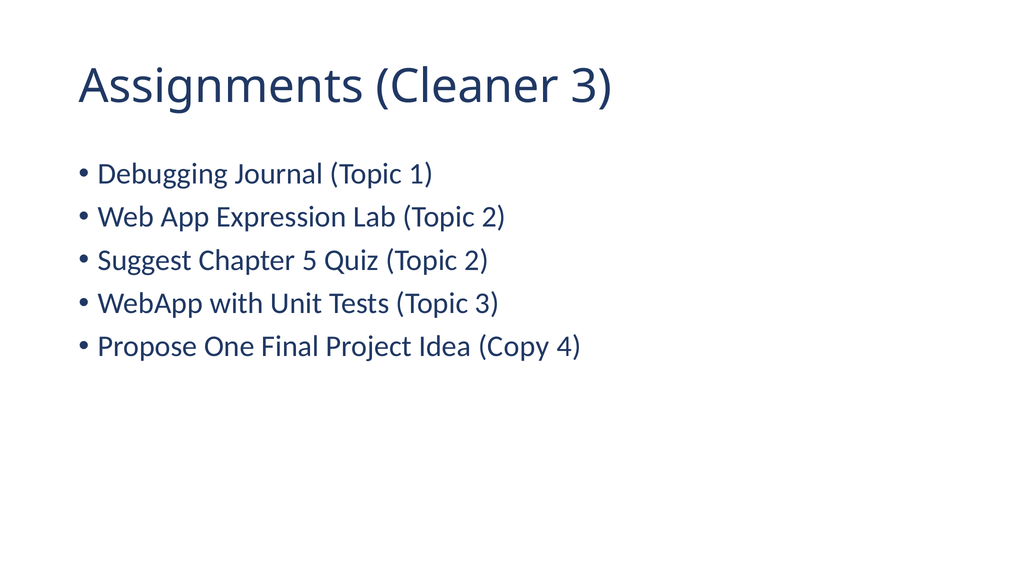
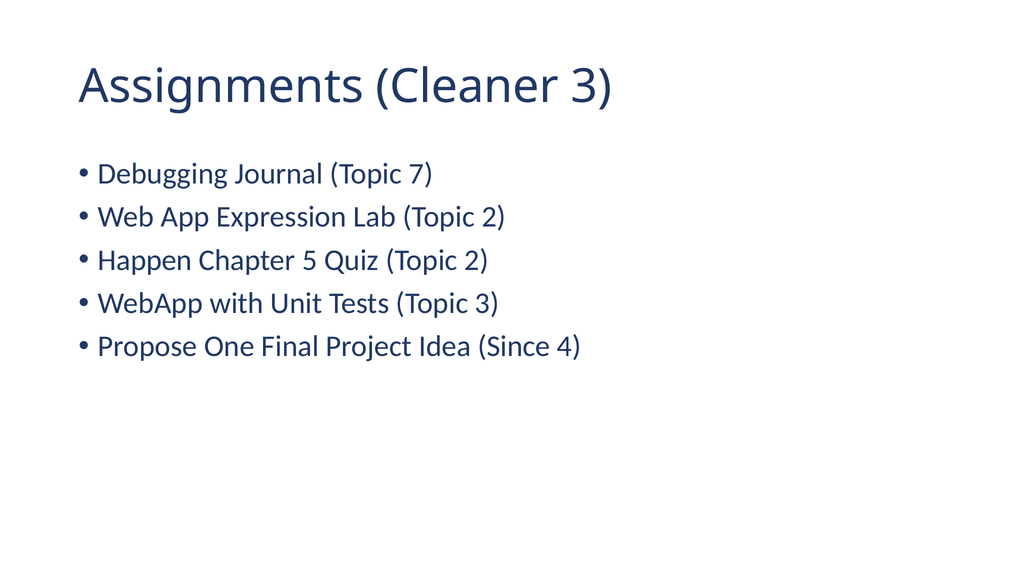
1: 1 -> 7
Suggest: Suggest -> Happen
Copy: Copy -> Since
